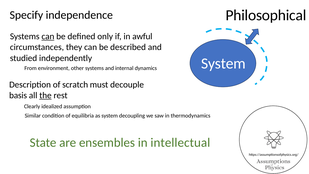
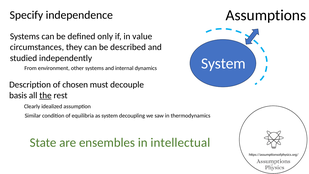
Philosophical: Philosophical -> Assumptions
can at (48, 36) underline: present -> none
awful: awful -> value
scratch: scratch -> chosen
